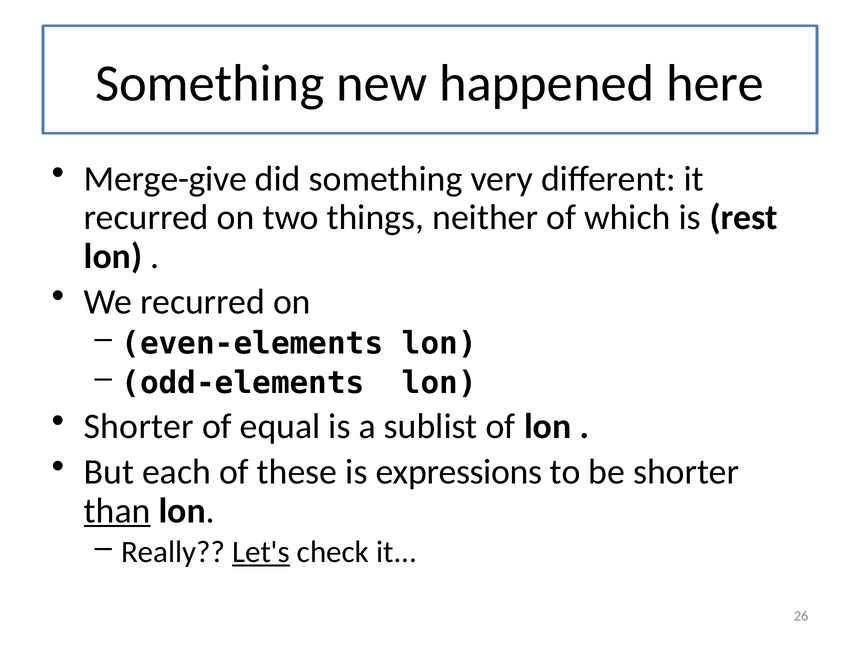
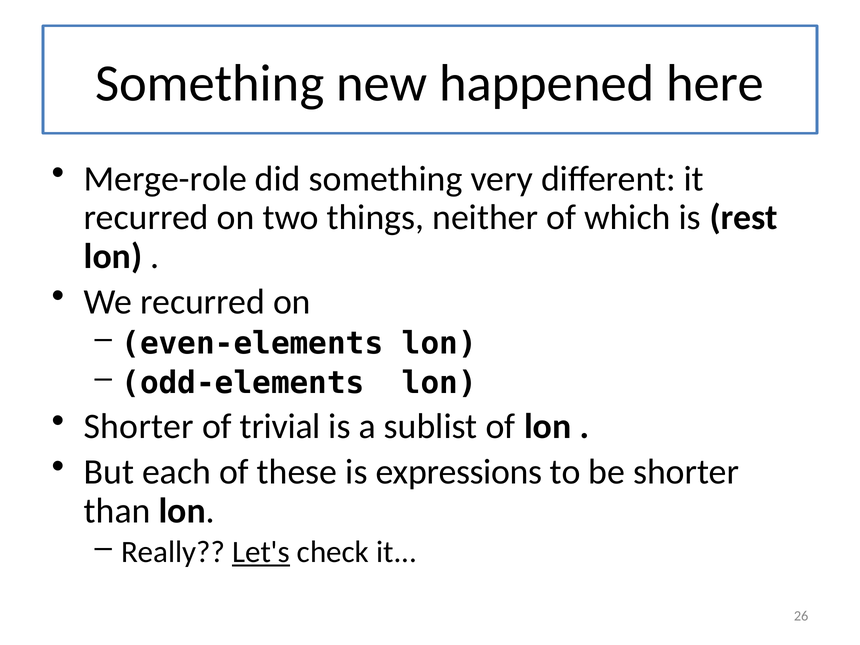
Merge-give: Merge-give -> Merge-role
equal: equal -> trivial
than underline: present -> none
